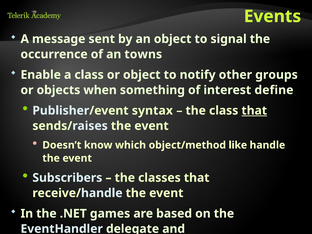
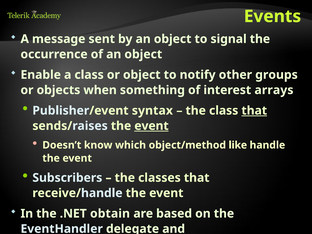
of an towns: towns -> object
define: define -> arrays
event at (152, 126) underline: none -> present
games: games -> obtain
